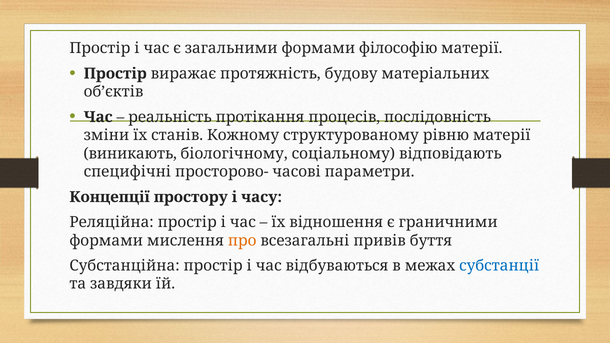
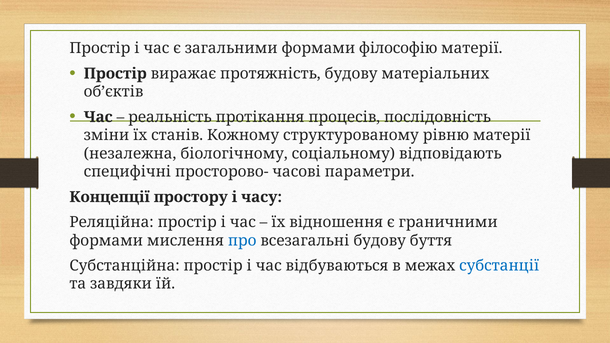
виникають: виникають -> незалежна
про colour: orange -> blue
всезагальні привів: привів -> будову
